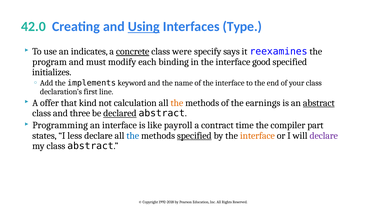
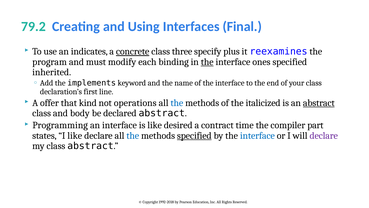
42.0: 42.0 -> 79.2
Using underline: present -> none
Type: Type -> Final
were: were -> three
says: says -> plus
the at (207, 62) underline: none -> present
good: good -> ones
initializes: initializes -> inherited
calculation: calculation -> operations
the at (177, 103) colour: orange -> blue
earnings: earnings -> italicized
three: three -> body
declared underline: present -> none
payroll: payroll -> desired
I less: less -> like
interface at (257, 135) colour: orange -> blue
